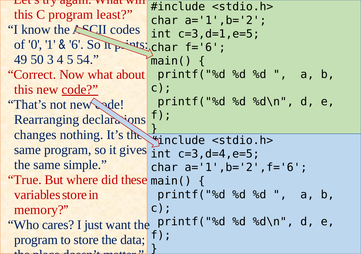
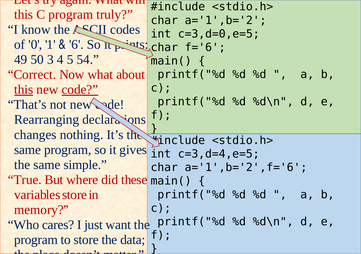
least: least -> truly
c=3,d=1,e=5: c=3,d=1,e=5 -> c=3,d=0,e=5
this at (24, 90) underline: none -> present
